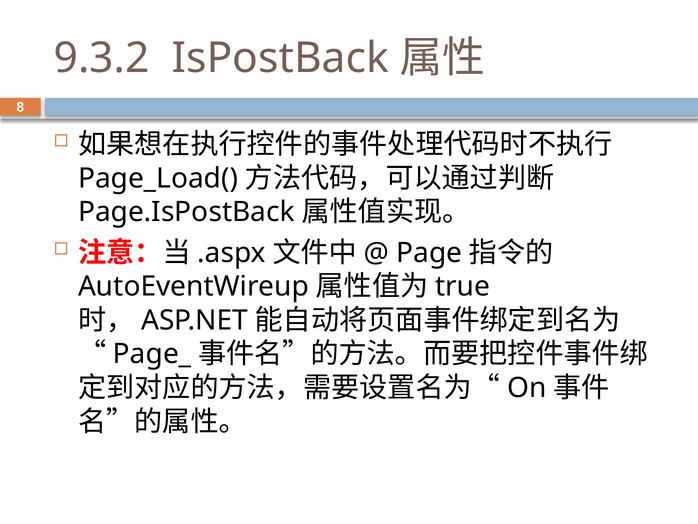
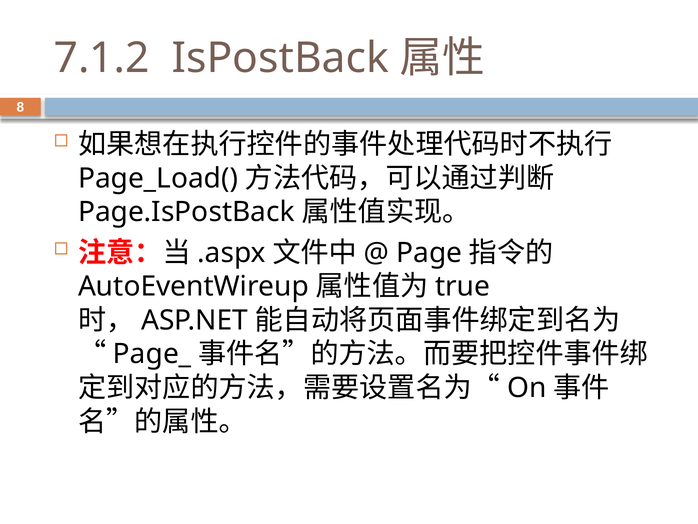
9.3.2: 9.3.2 -> 7.1.2
